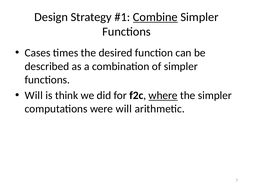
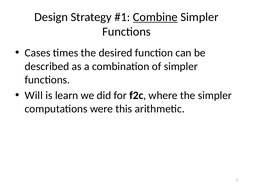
think: think -> learn
where underline: present -> none
were will: will -> this
